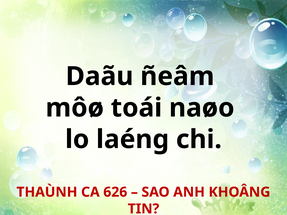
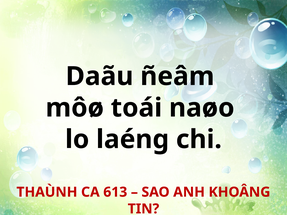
626: 626 -> 613
